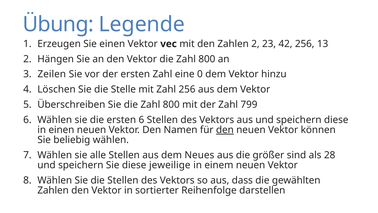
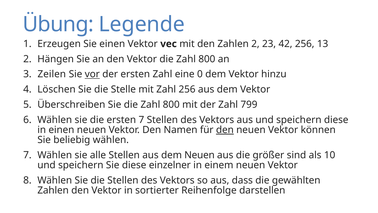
vor underline: none -> present
ersten 6: 6 -> 7
dem Neues: Neues -> Neuen
28: 28 -> 10
jeweilige: jeweilige -> einzelner
